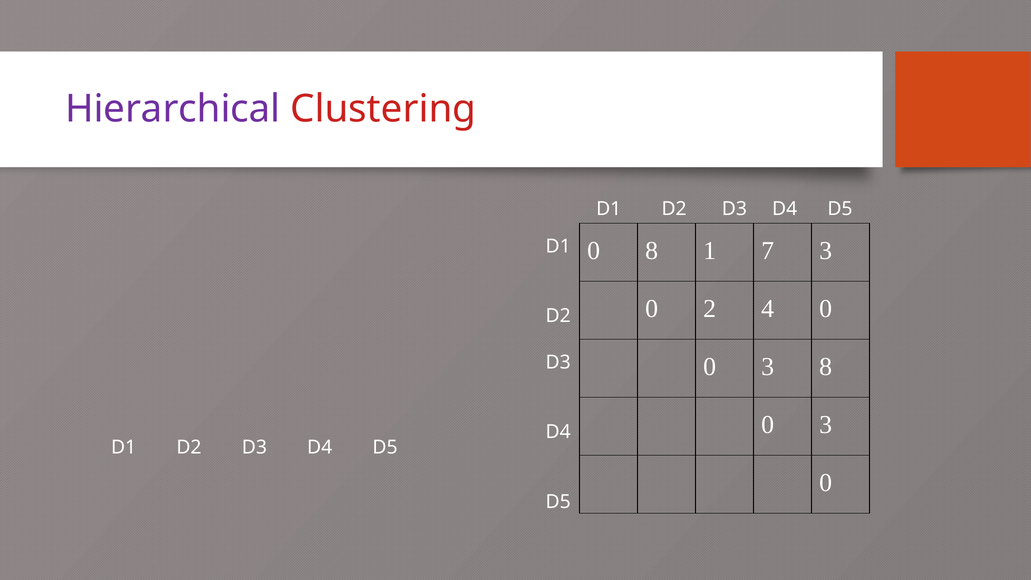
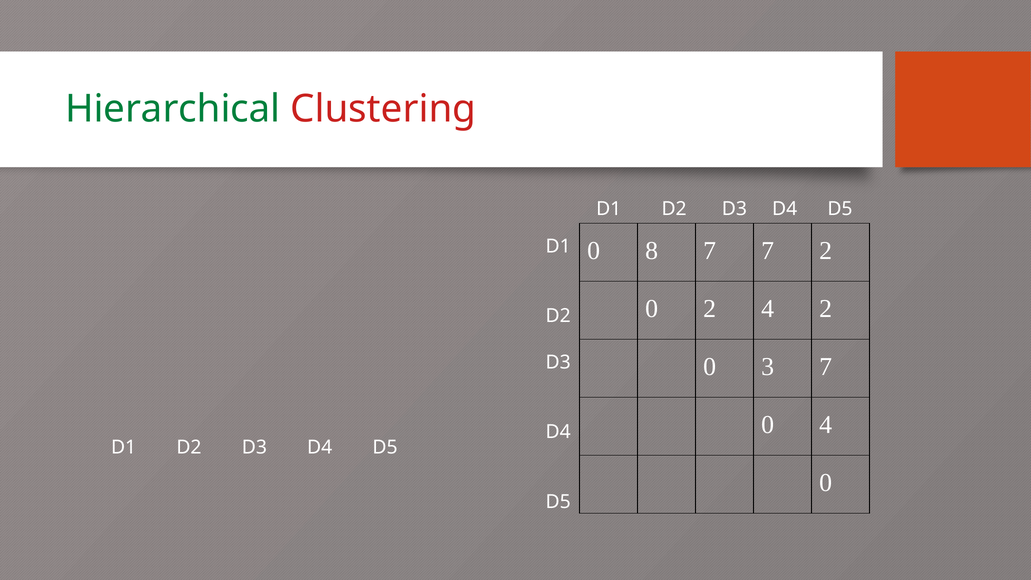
Hierarchical colour: purple -> green
8 1: 1 -> 7
7 3: 3 -> 2
4 0: 0 -> 2
3 8: 8 -> 7
3 at (826, 425): 3 -> 4
